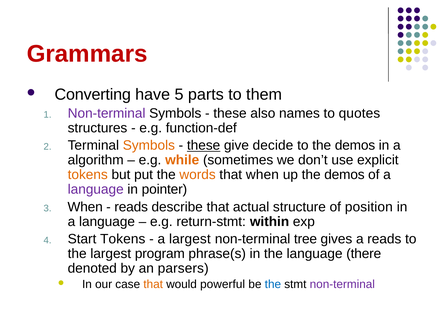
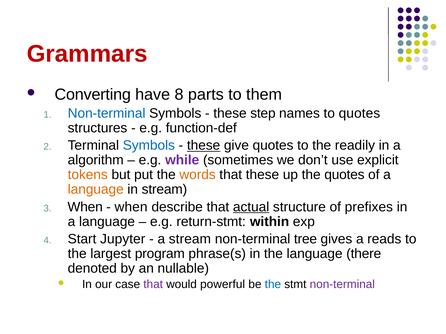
5: 5 -> 8
Non-terminal at (107, 113) colour: purple -> blue
also: also -> step
Symbols at (149, 146) colour: orange -> blue
give decide: decide -> quotes
to the demos: demos -> readily
while colour: orange -> purple
that when: when -> these
up the demos: demos -> quotes
language at (96, 190) colour: purple -> orange
in pointer: pointer -> stream
reads at (131, 207): reads -> when
actual underline: none -> present
position: position -> prefixes
Start Tokens: Tokens -> Jupyter
a largest: largest -> stream
parsers: parsers -> nullable
that at (153, 285) colour: orange -> purple
